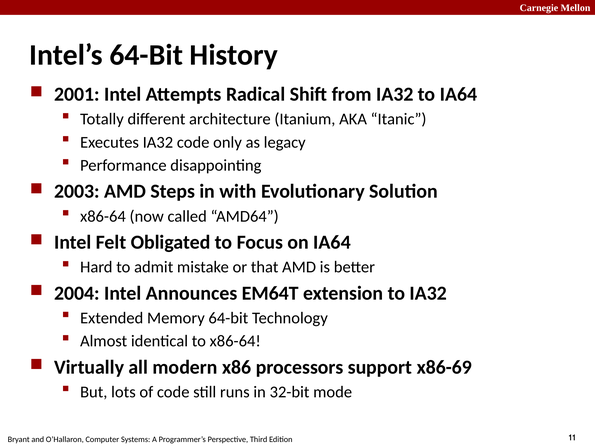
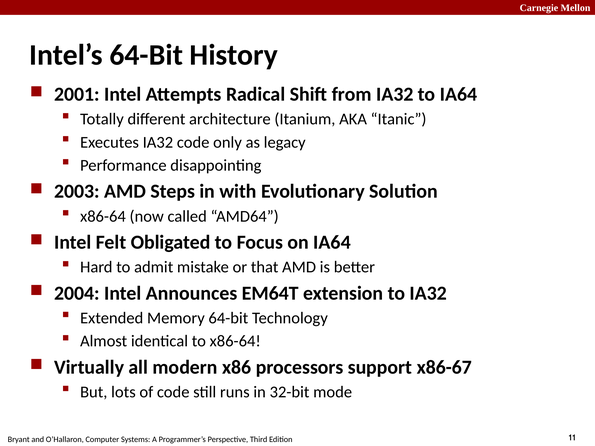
x86-69: x86-69 -> x86-67
